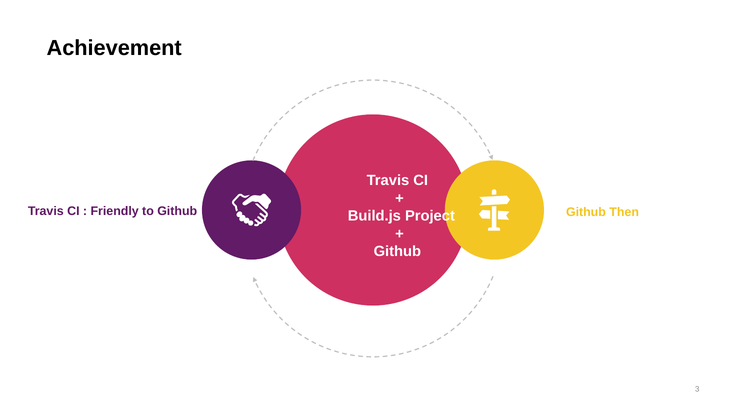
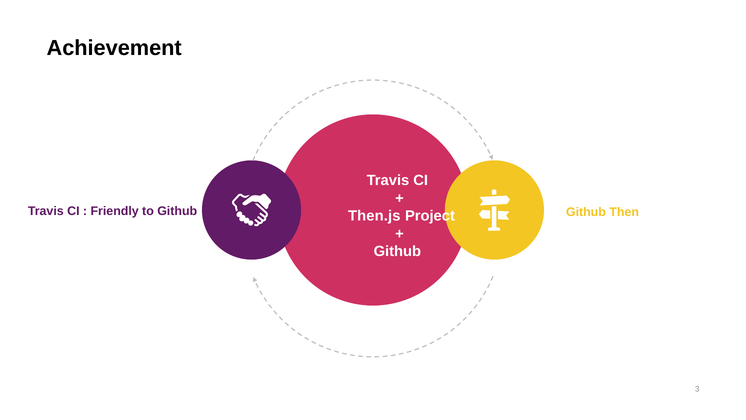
Build.js: Build.js -> Then.js
